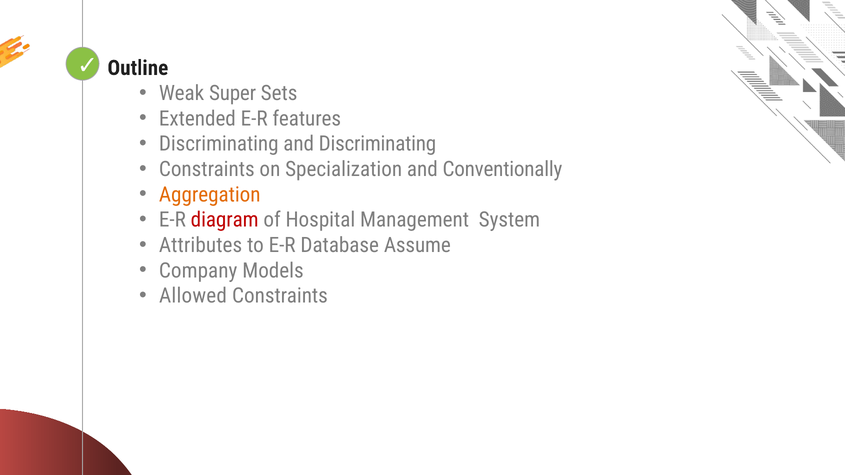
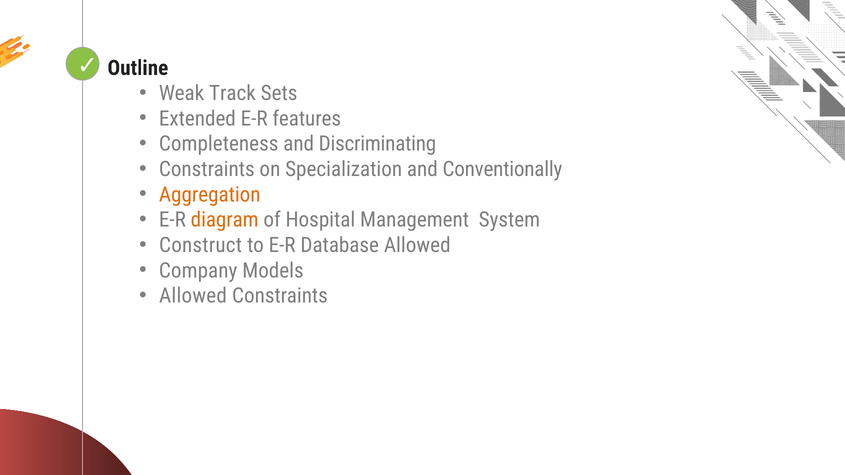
Super: Super -> Track
Discriminating at (219, 144): Discriminating -> Completeness
diagram colour: red -> orange
Attributes: Attributes -> Construct
Database Assume: Assume -> Allowed
